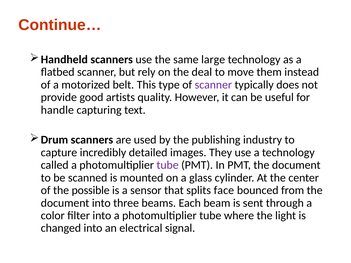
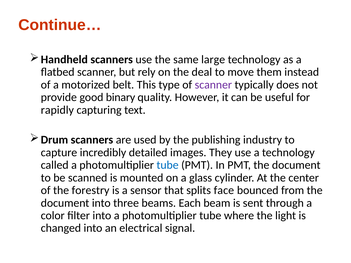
artists: artists -> binary
handle: handle -> rapidly
tube at (168, 165) colour: purple -> blue
possible: possible -> forestry
